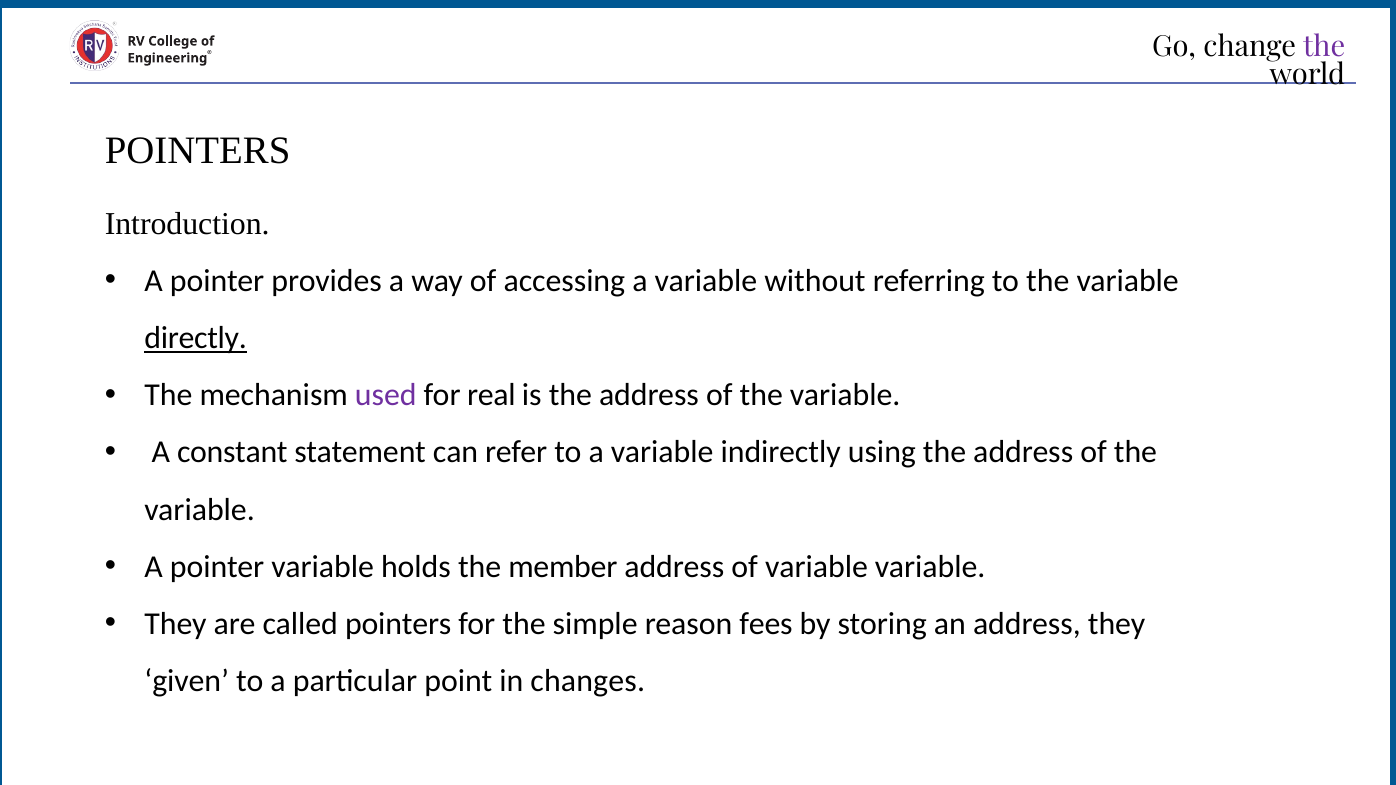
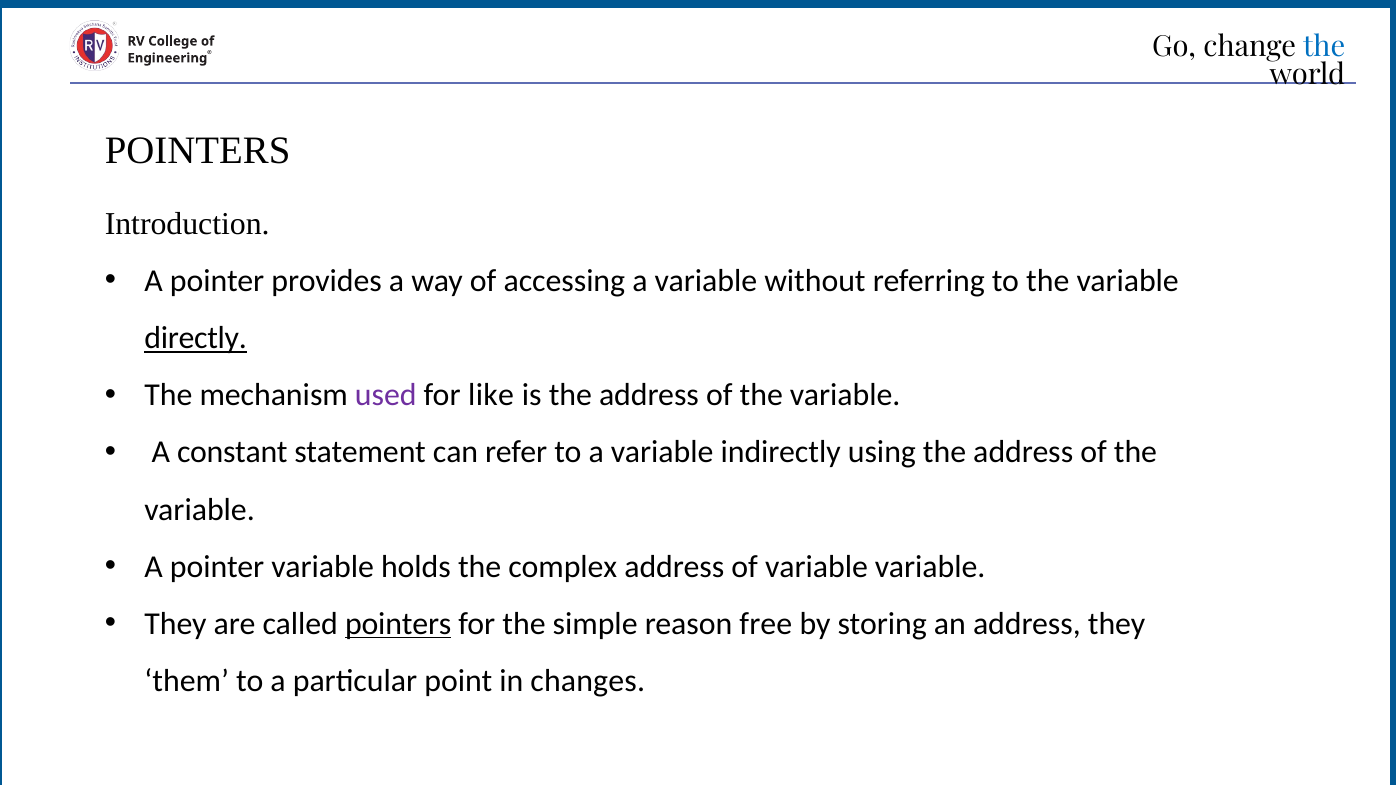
the at (1324, 47) colour: purple -> blue
real: real -> like
member: member -> complex
pointers at (398, 624) underline: none -> present
fees: fees -> free
given: given -> them
